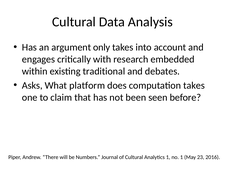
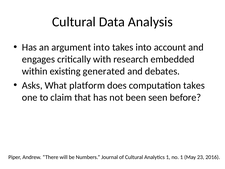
argument only: only -> into
traditional: traditional -> generated
